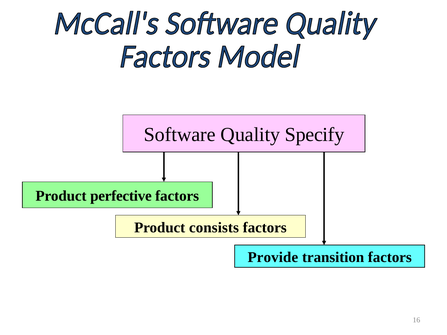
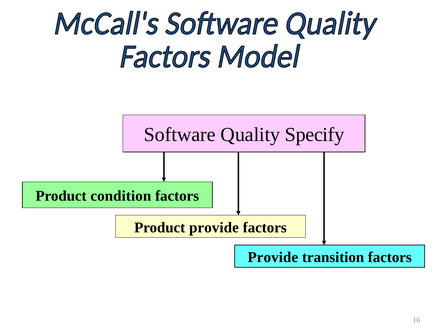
perfective: perfective -> condition
Product consists: consists -> provide
